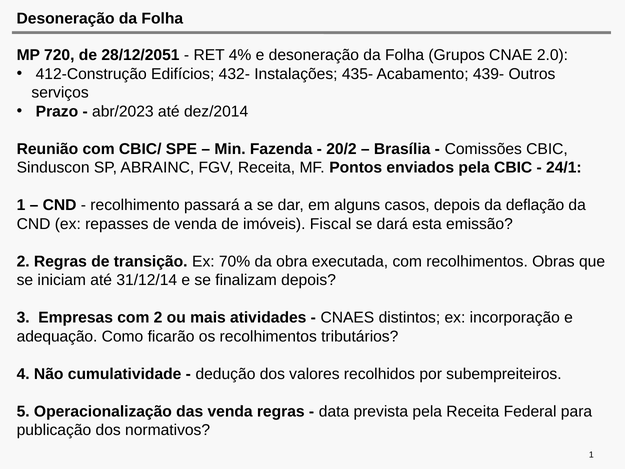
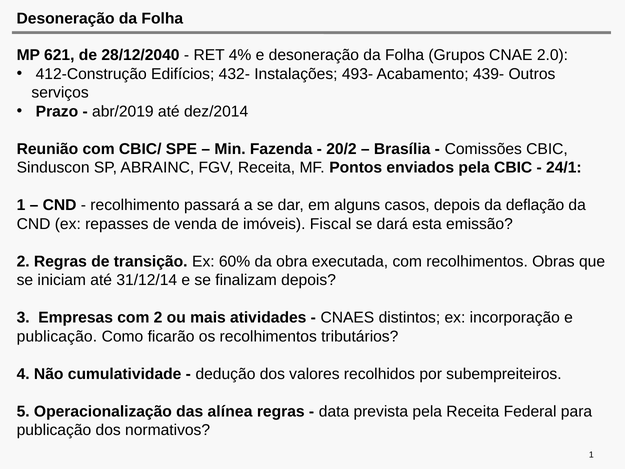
720: 720 -> 621
28/12/2051: 28/12/2051 -> 28/12/2040
435-: 435- -> 493-
abr/2023: abr/2023 -> abr/2019
70%: 70% -> 60%
adequação at (57, 336): adequação -> publicação
das venda: venda -> alínea
